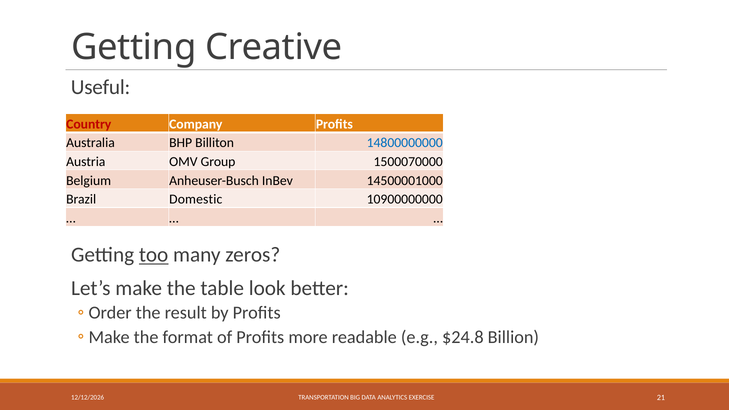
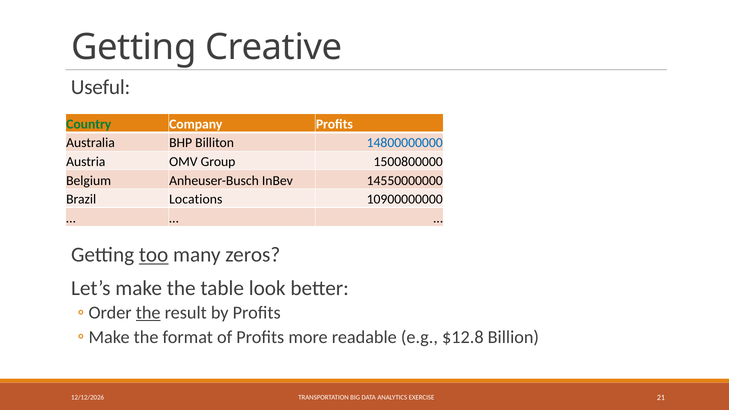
Country colour: red -> green
1500070000: 1500070000 -> 1500800000
14500001000: 14500001000 -> 14550000000
Domestic: Domestic -> Locations
the at (148, 313) underline: none -> present
$24.8: $24.8 -> $12.8
